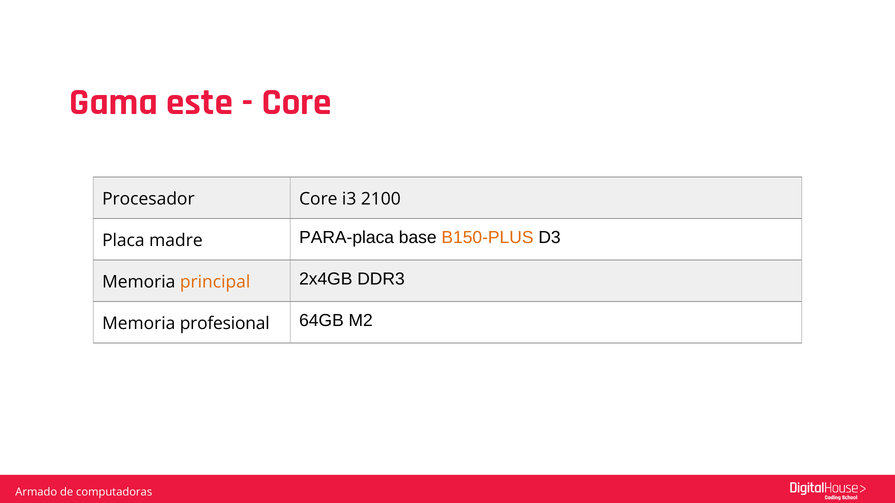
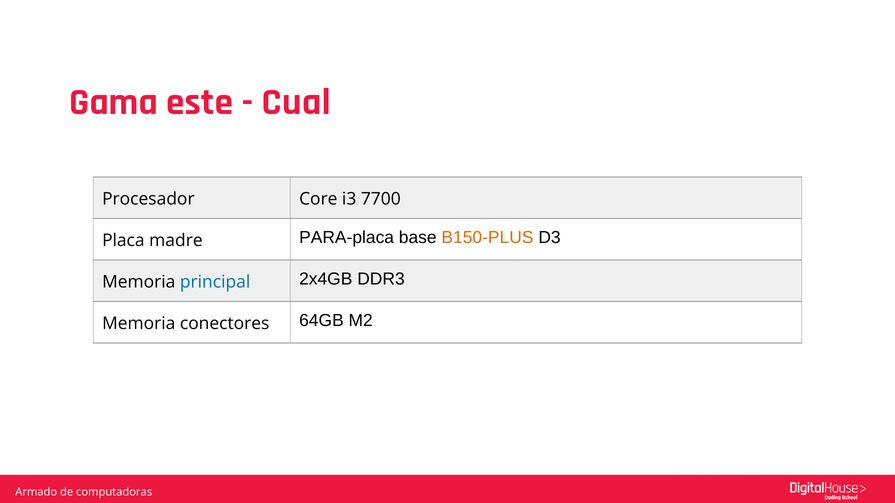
Core at (297, 102): Core -> Cual
2100: 2100 -> 7700
principal colour: orange -> blue
profesional: profesional -> conectores
